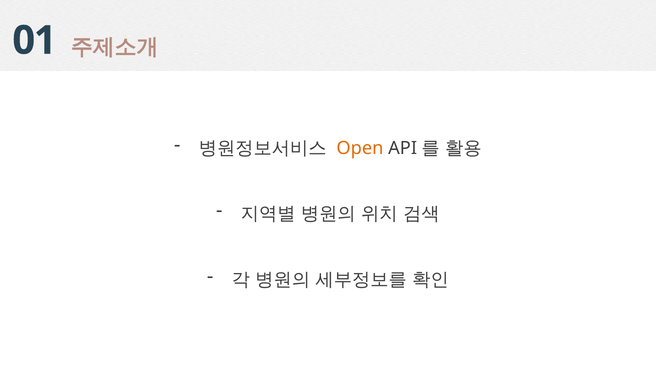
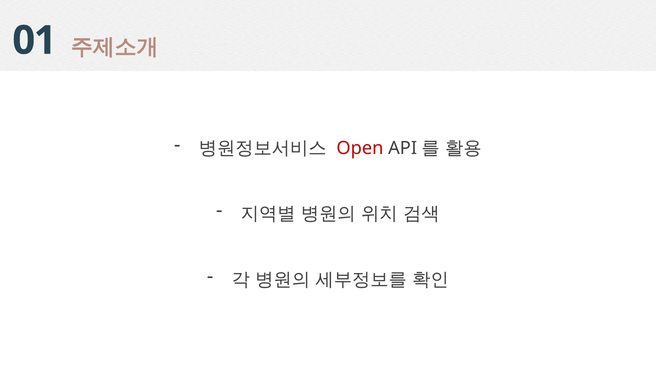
Open colour: orange -> red
